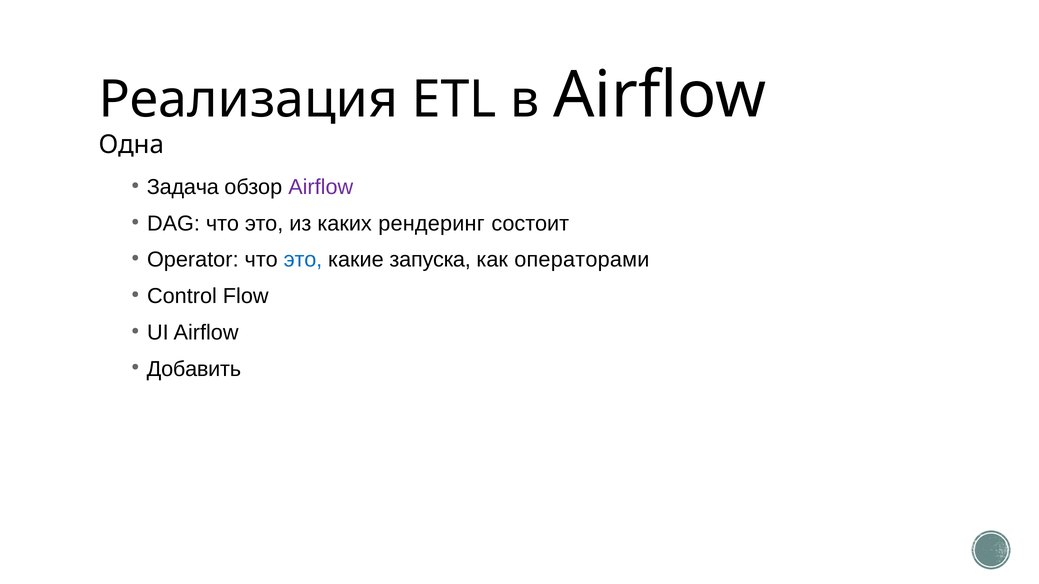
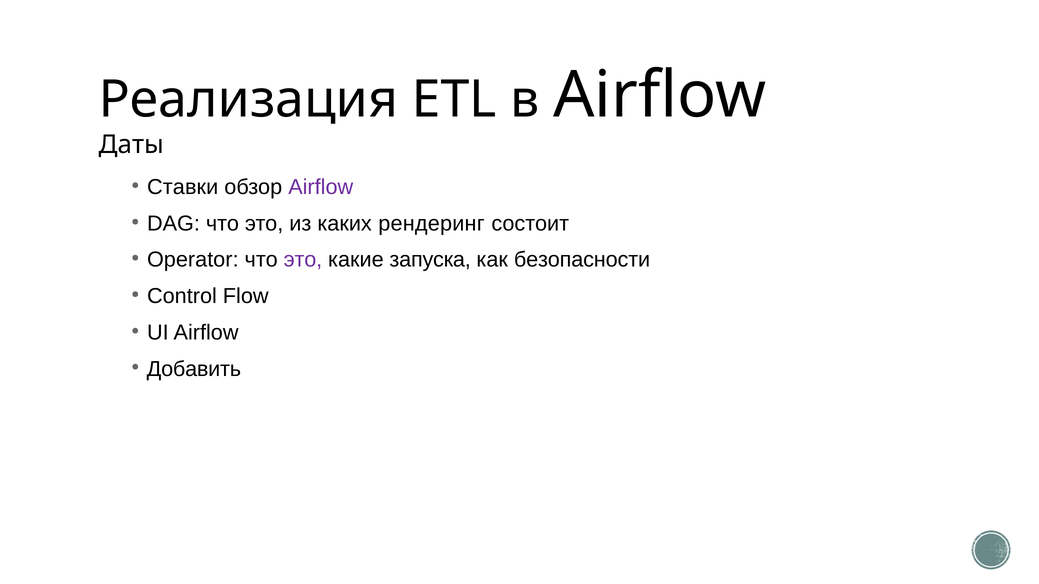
Одна: Одна -> Даты
Задача: Задача -> Ставки
это at (303, 260) colour: blue -> purple
операторами: операторами -> безопасности
